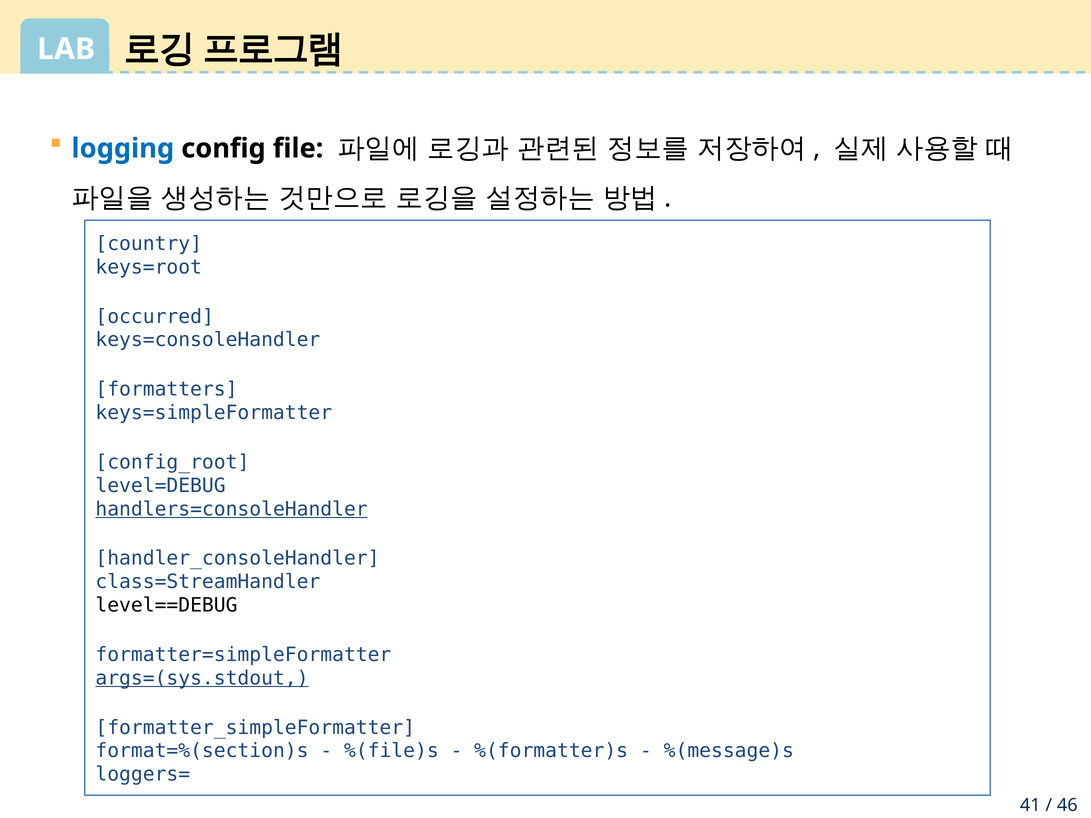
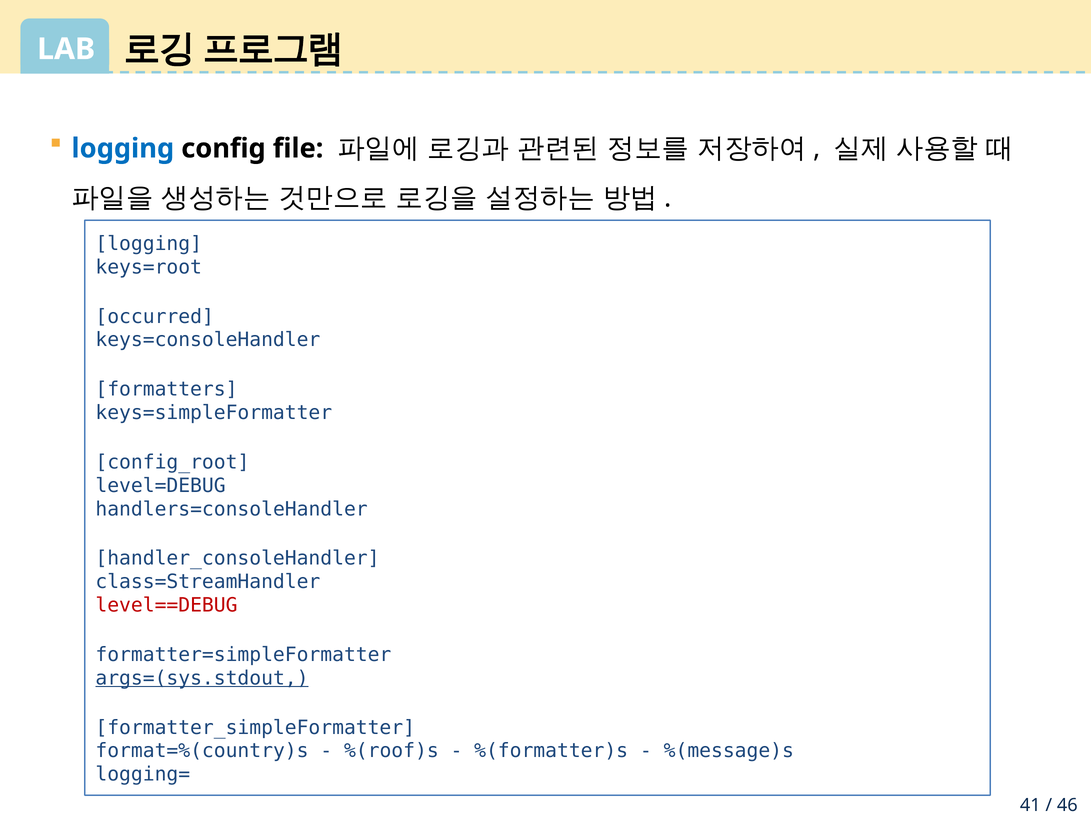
country at (149, 244): country -> logging
handlers=consoleHandler underline: present -> none
level==DEBUG colour: black -> red
format=%(section)s: format=%(section)s -> format=%(country)s
%(file)s: %(file)s -> %(roof)s
loggers=: loggers= -> logging=
